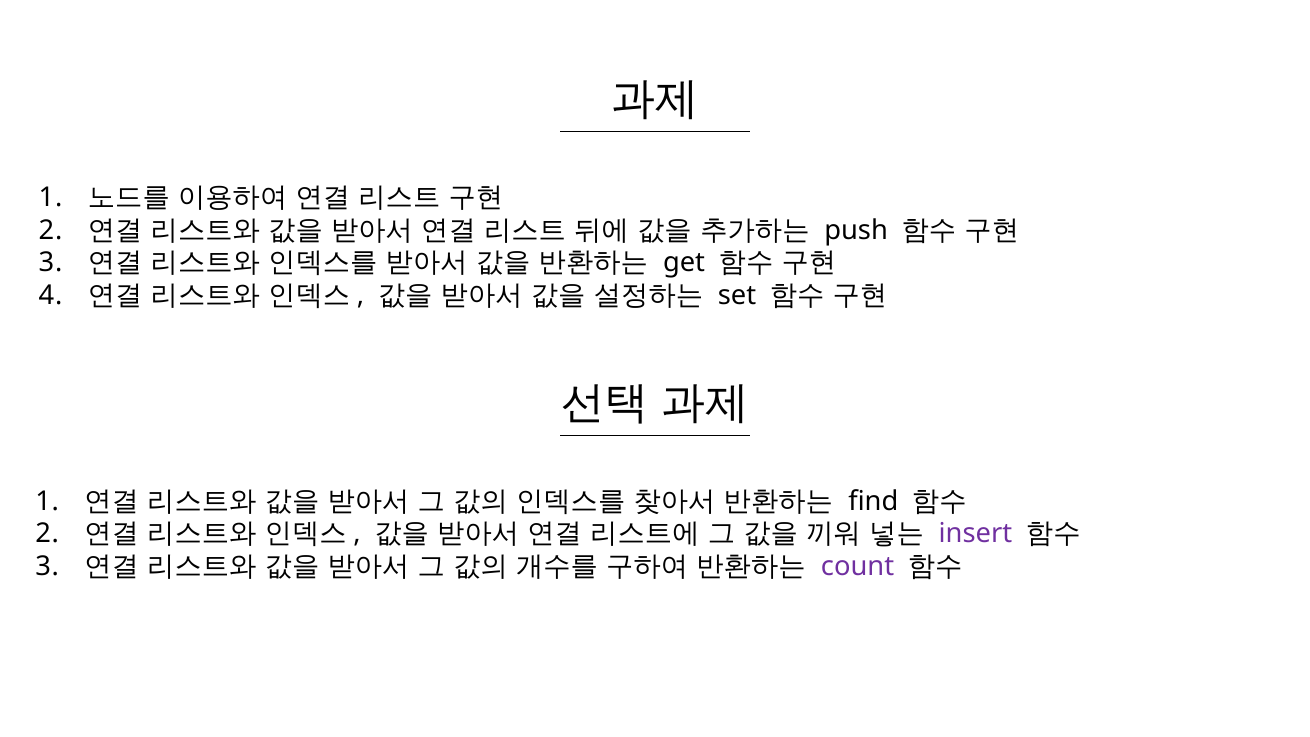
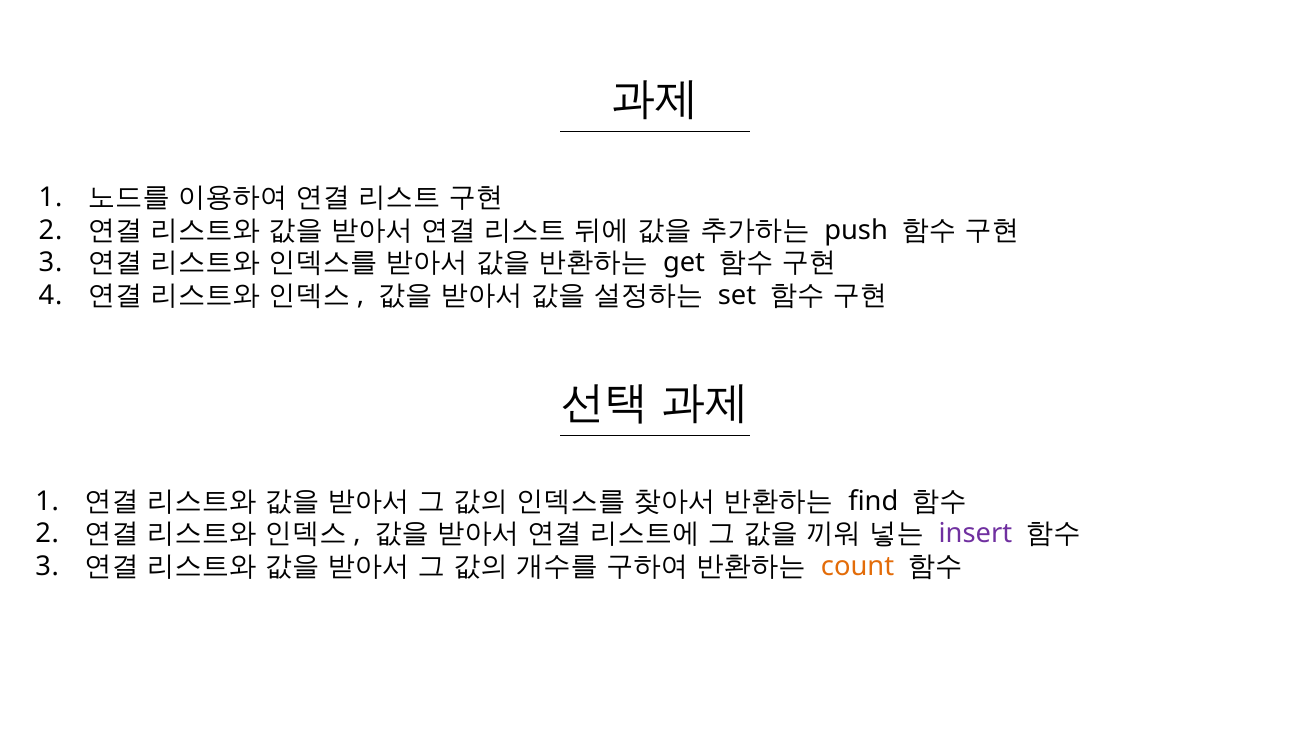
count colour: purple -> orange
